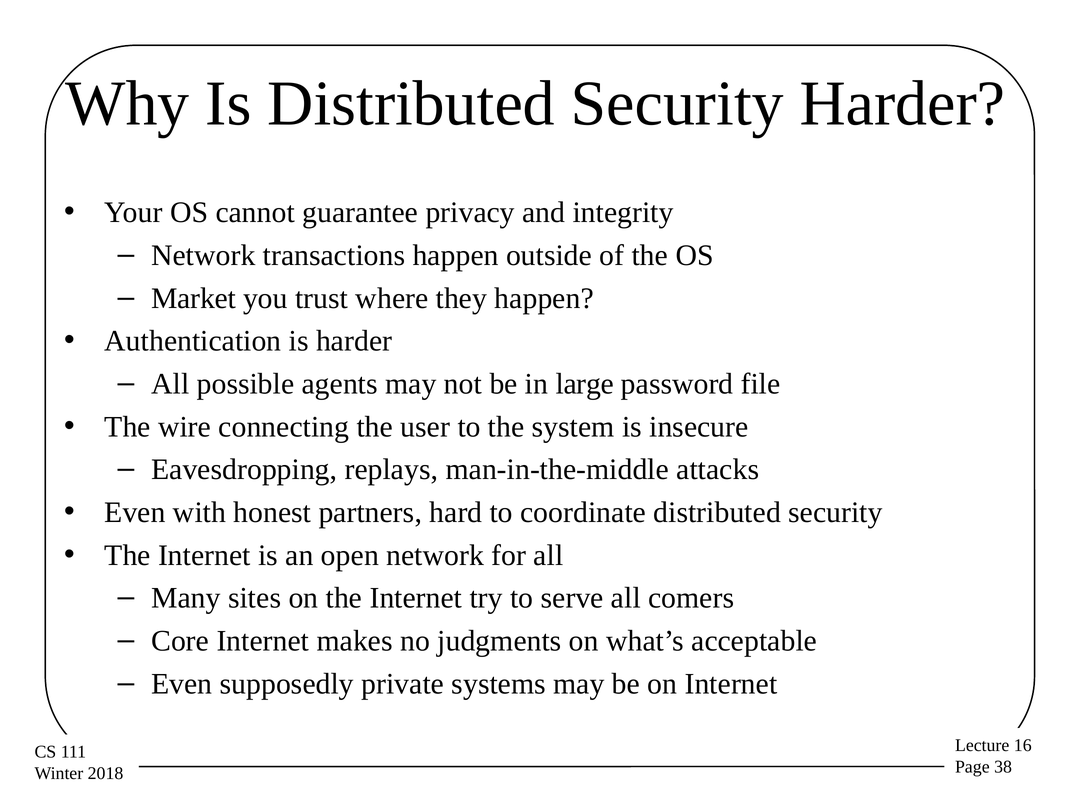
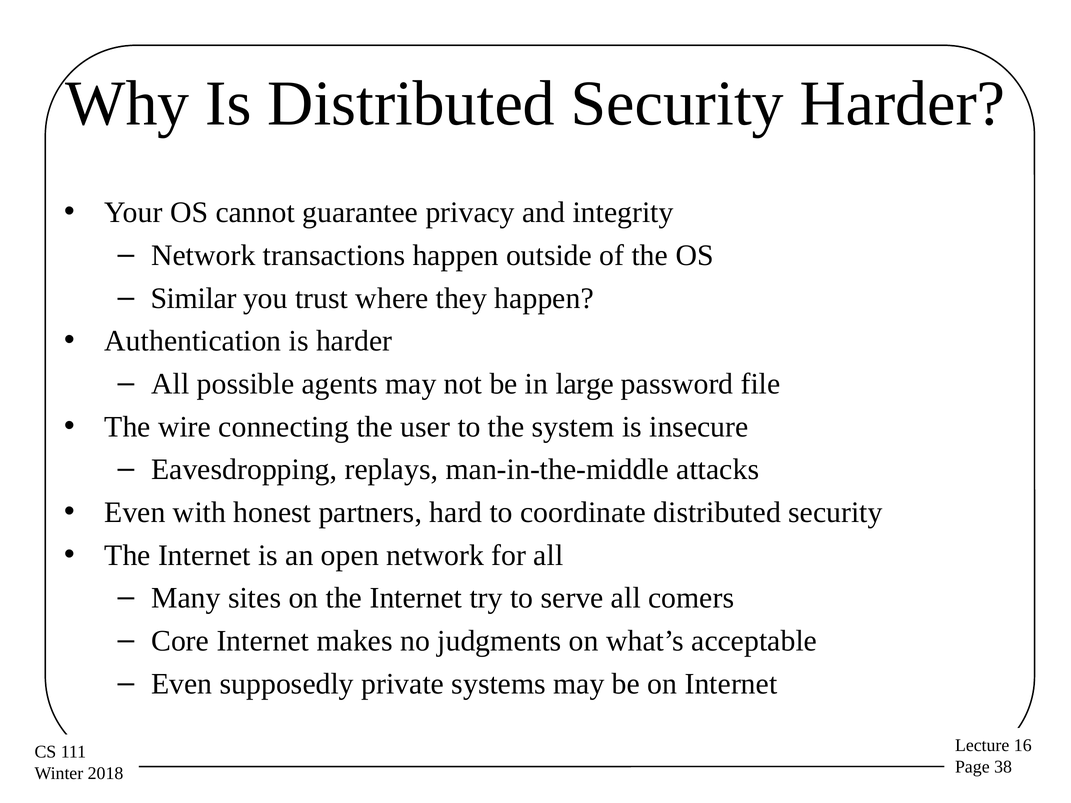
Market: Market -> Similar
